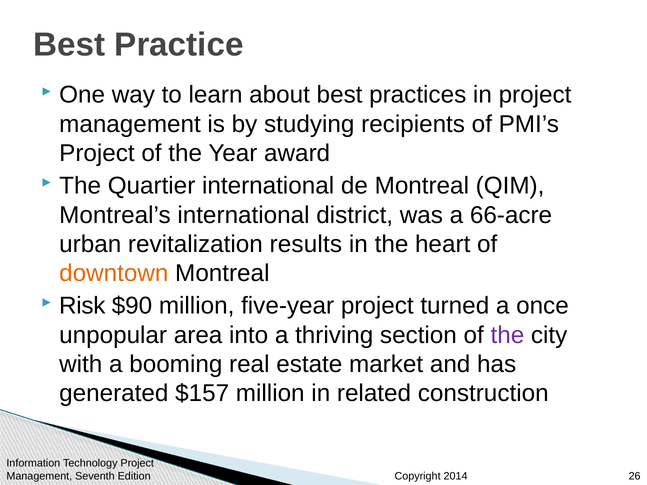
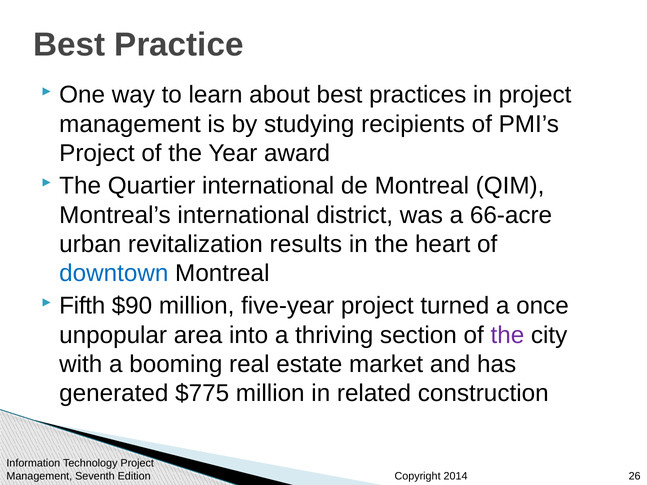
downtown colour: orange -> blue
Risk: Risk -> Fifth
$157: $157 -> $775
